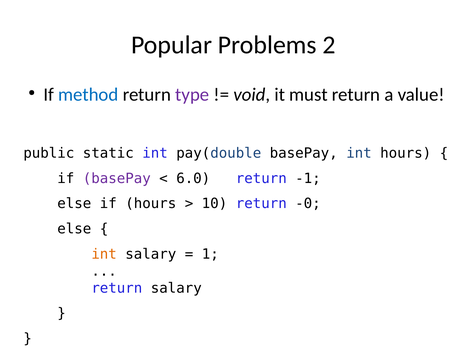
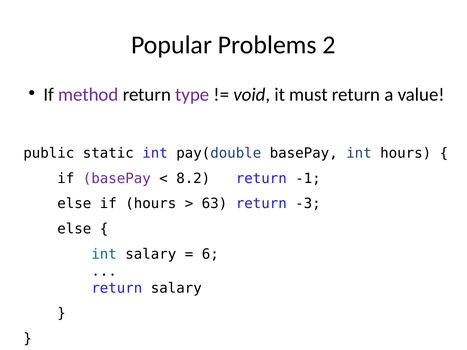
method colour: blue -> purple
6.0: 6.0 -> 8.2
10: 10 -> 63
-0: -0 -> -3
int at (104, 254) colour: orange -> blue
1: 1 -> 6
